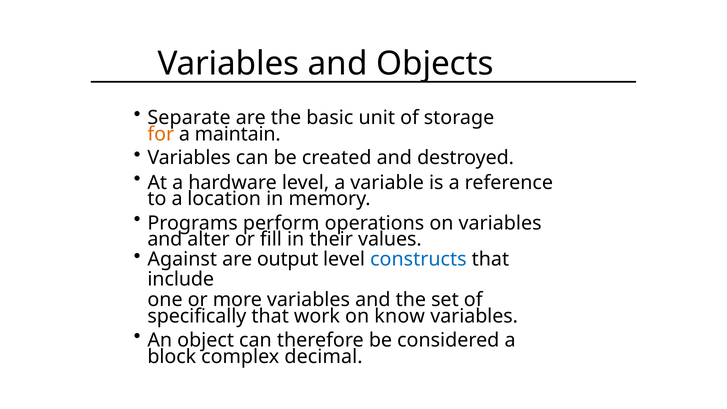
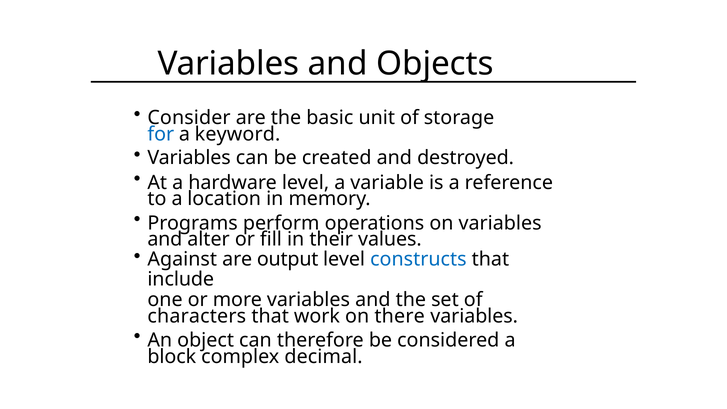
Separate: Separate -> Consider
for colour: orange -> blue
maintain: maintain -> keyword
specifically: specifically -> characters
know: know -> there
